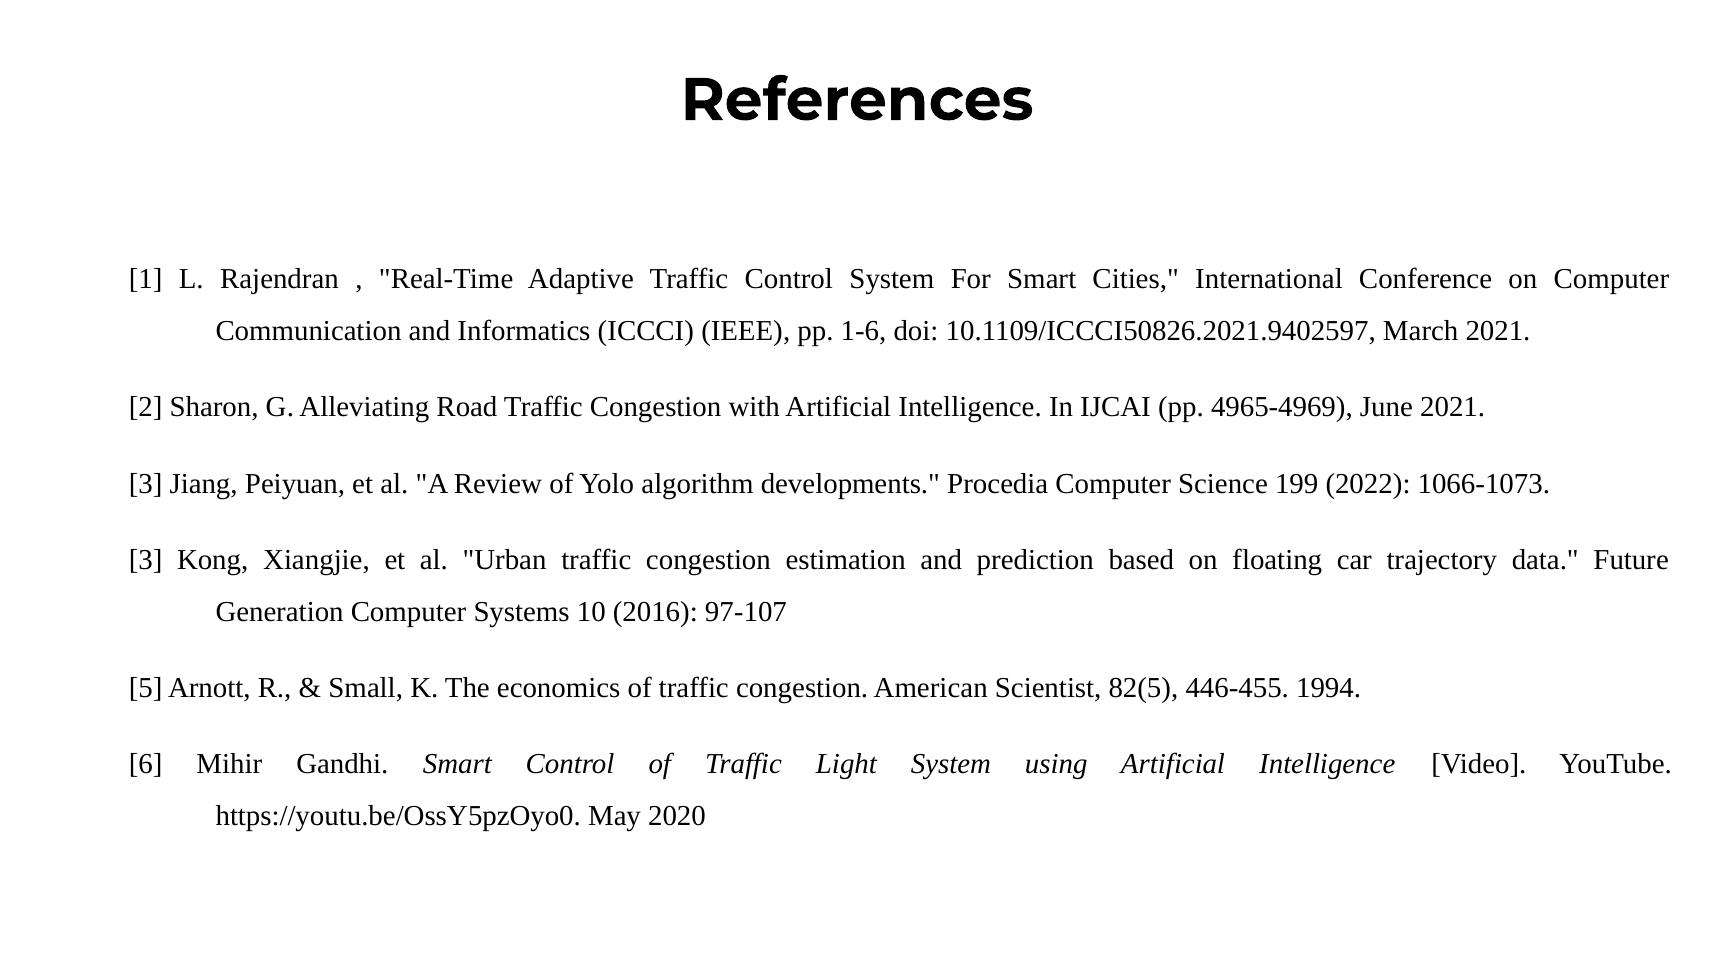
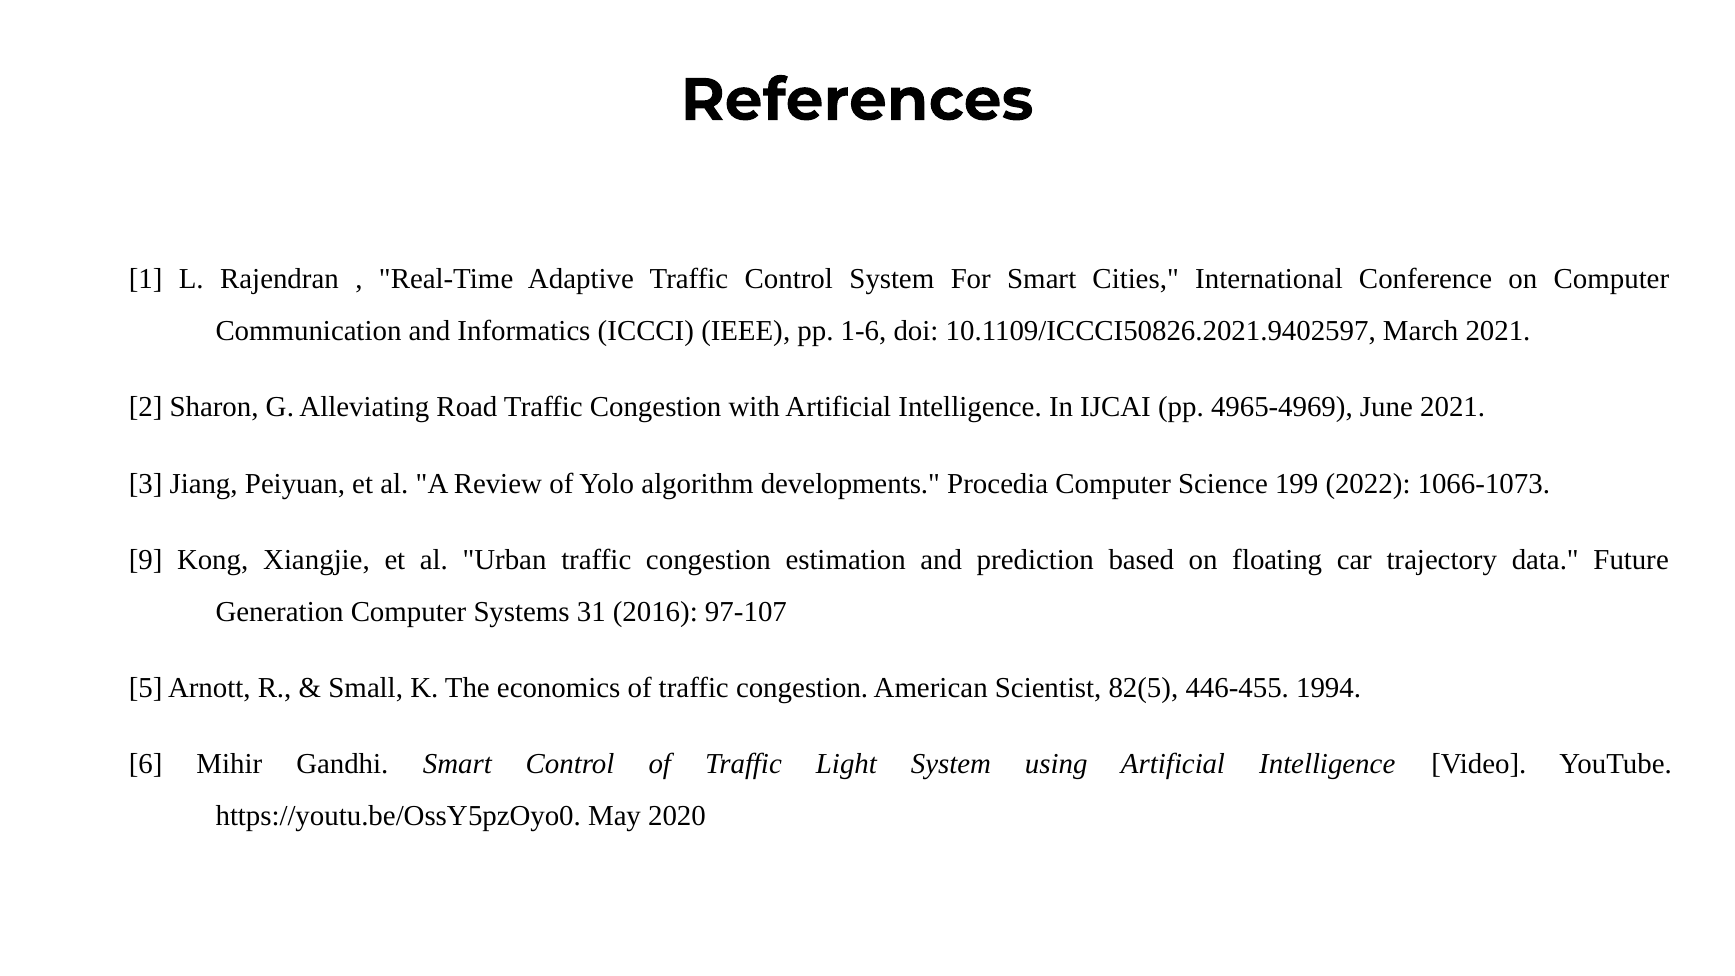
3 at (146, 560): 3 -> 9
10: 10 -> 31
